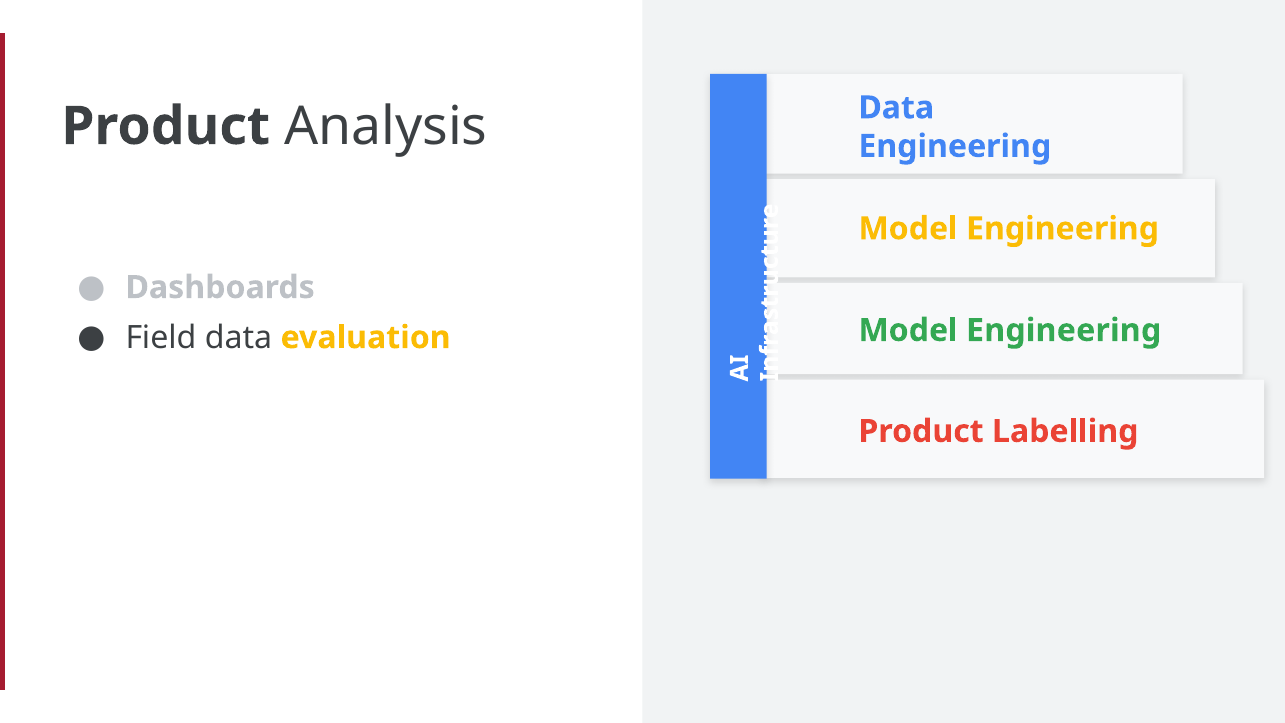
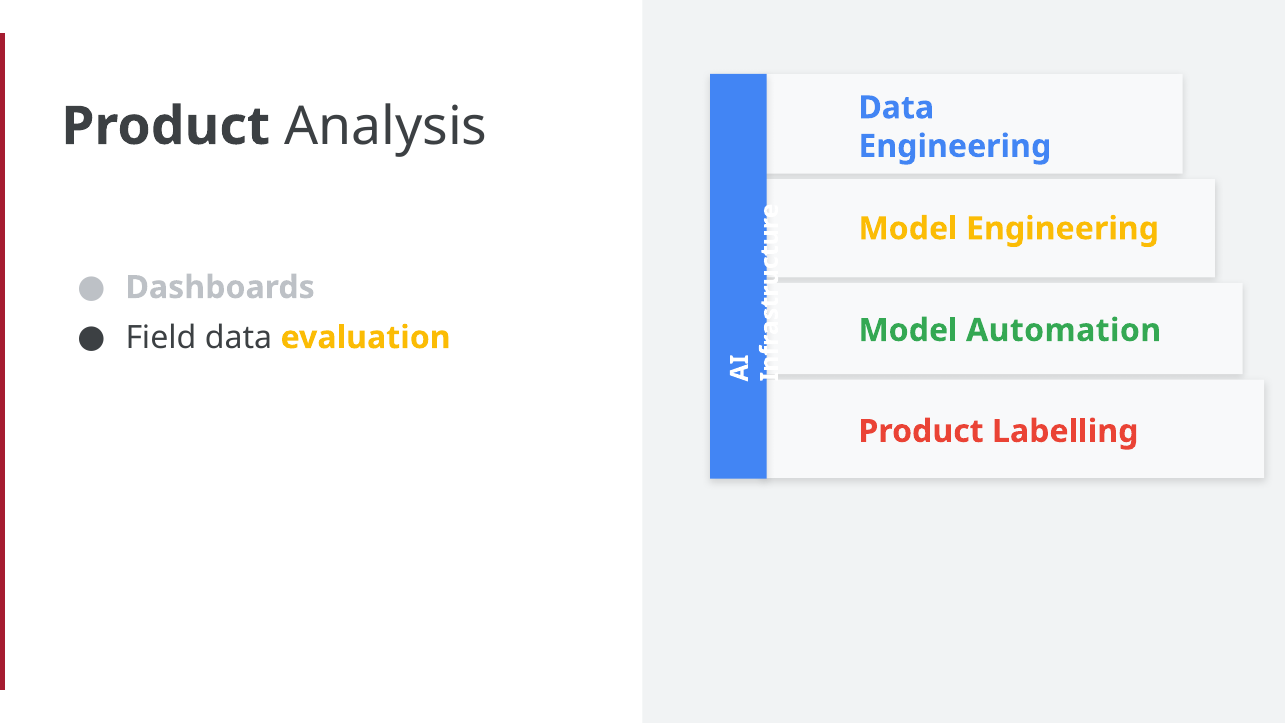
Engineering at (1064, 330): Engineering -> Automation
